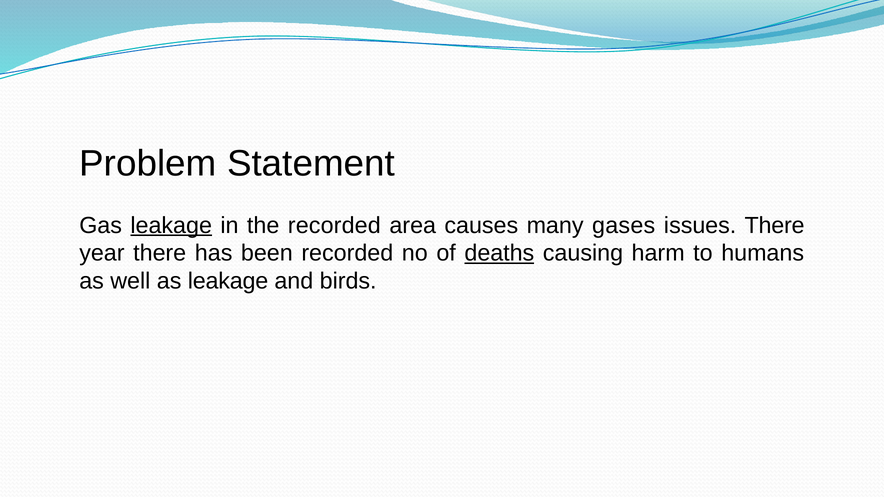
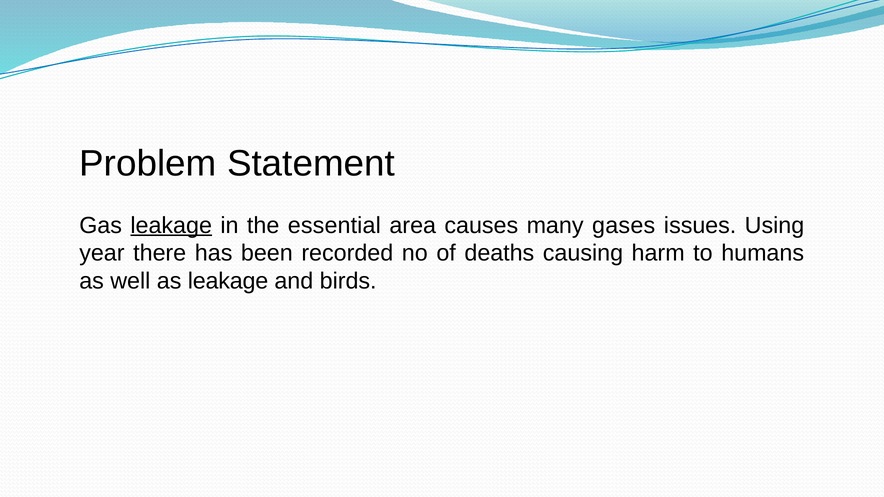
the recorded: recorded -> essential
issues There: There -> Using
deaths underline: present -> none
